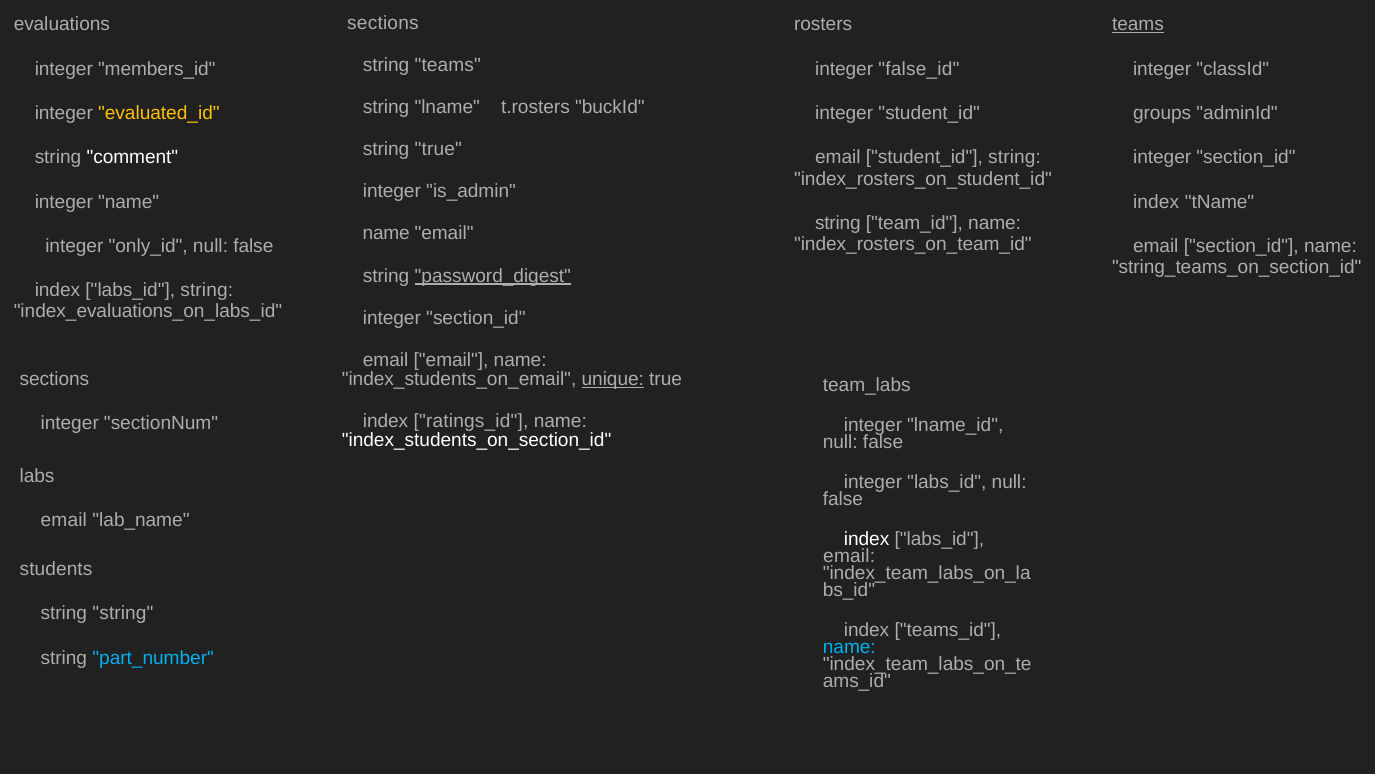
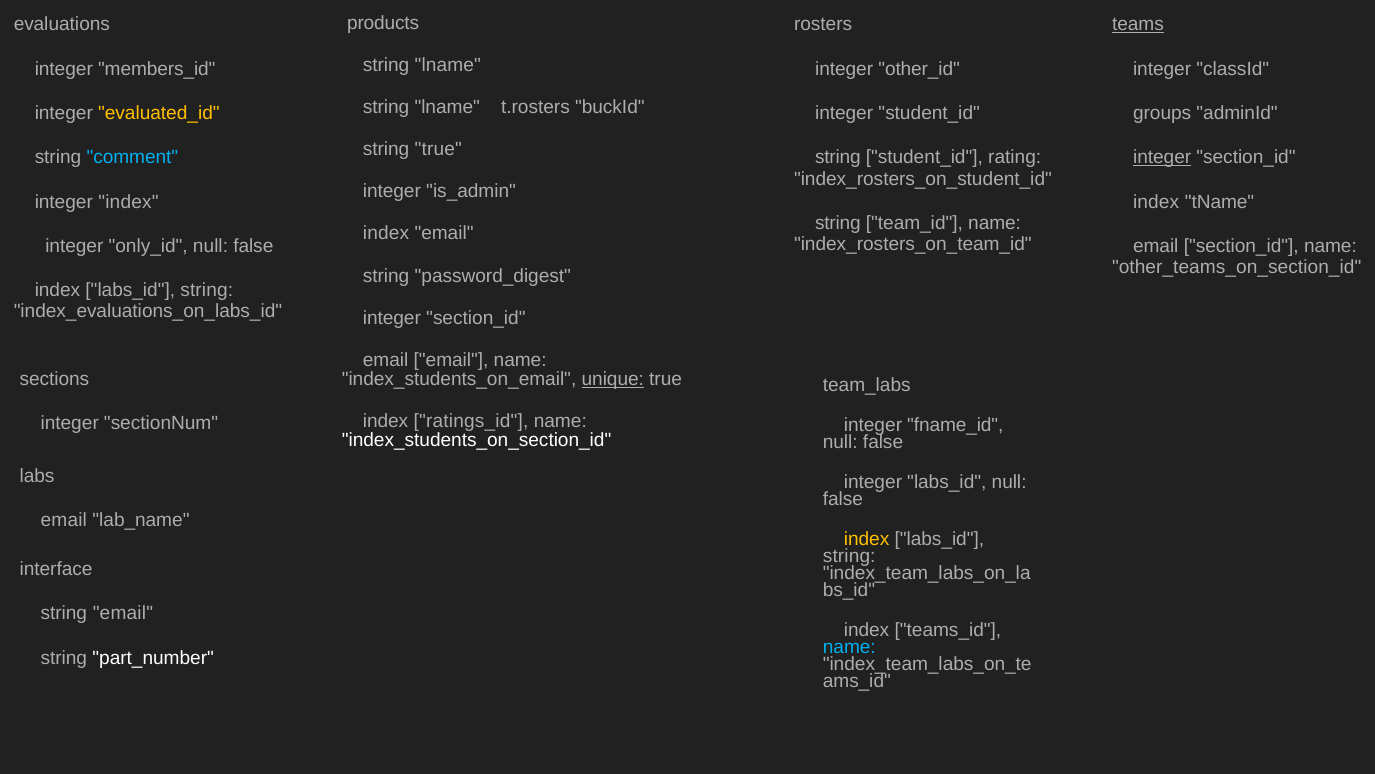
sections at (383, 23): sections -> products
teams at (448, 65): teams -> lname
false_id: false_id -> other_id
comment colour: white -> light blue
email at (838, 157): email -> string
student_id string: string -> rating
integer at (1162, 157) underline: none -> present
integer name: name -> index
name at (386, 233): name -> index
string_teams_on_section_id: string_teams_on_section_id -> other_teams_on_section_id
password_digest underline: present -> none
lname_id: lname_id -> fname_id
index at (867, 538) colour: white -> yellow
email at (849, 556): email -> string
students: students -> interface
string at (123, 613): string -> email
part_number colour: light blue -> white
